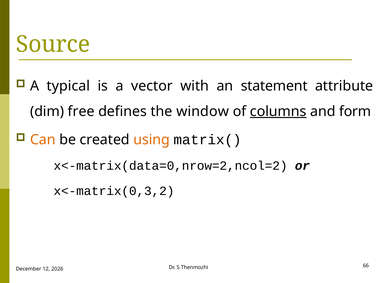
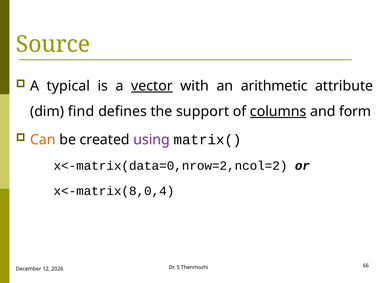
vector underline: none -> present
statement: statement -> arithmetic
free: free -> find
window: window -> support
using colour: orange -> purple
x<-matrix(0,3,2: x<-matrix(0,3,2 -> x<-matrix(8,0,4
